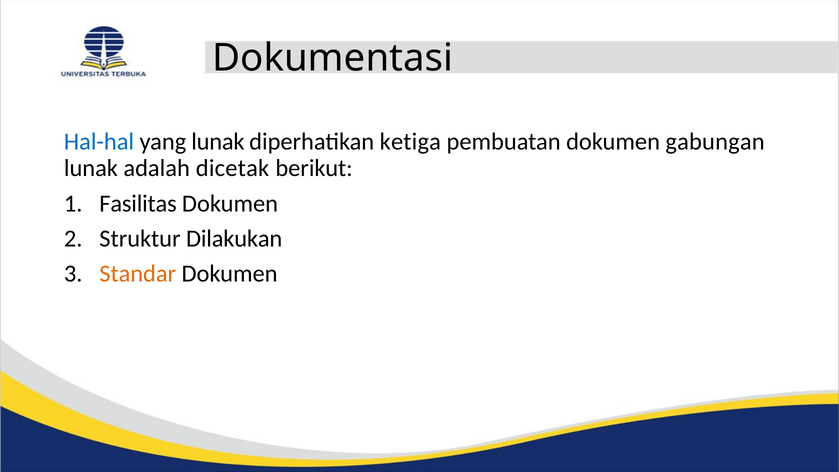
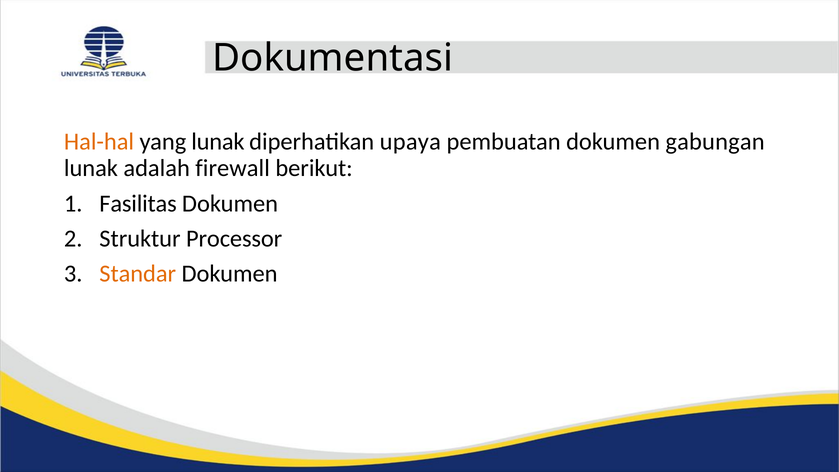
Hal-hal colour: blue -> orange
ketiga: ketiga -> upaya
dicetak: dicetak -> firewall
Dilakukan: Dilakukan -> Processor
